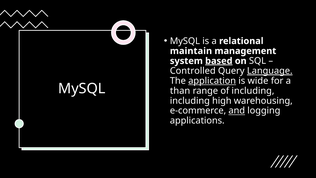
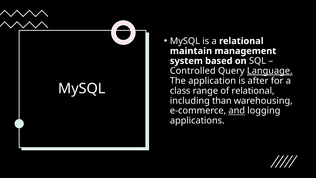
based underline: present -> none
application underline: present -> none
wide: wide -> after
than: than -> class
of including: including -> relational
high: high -> than
